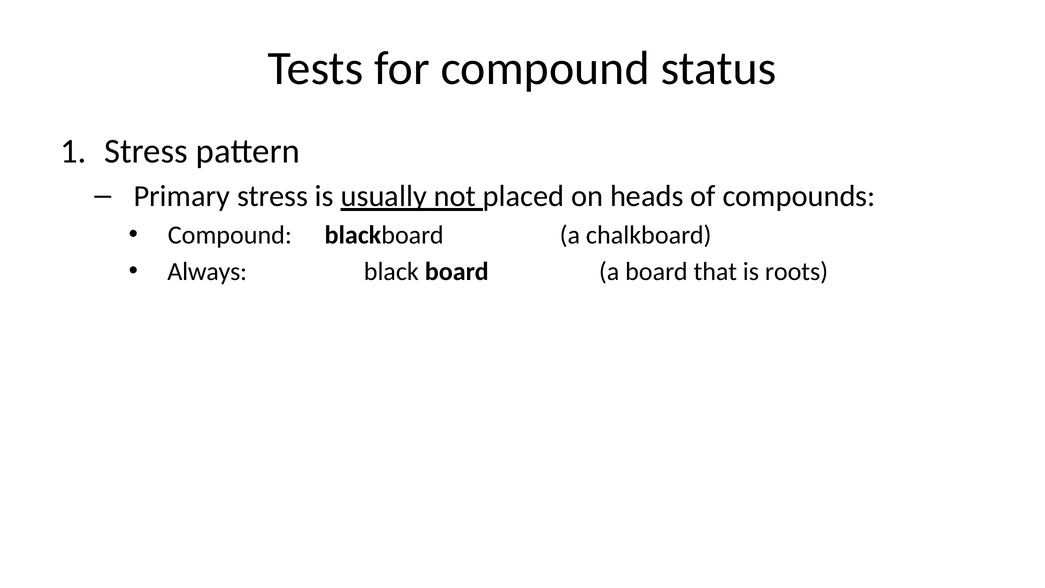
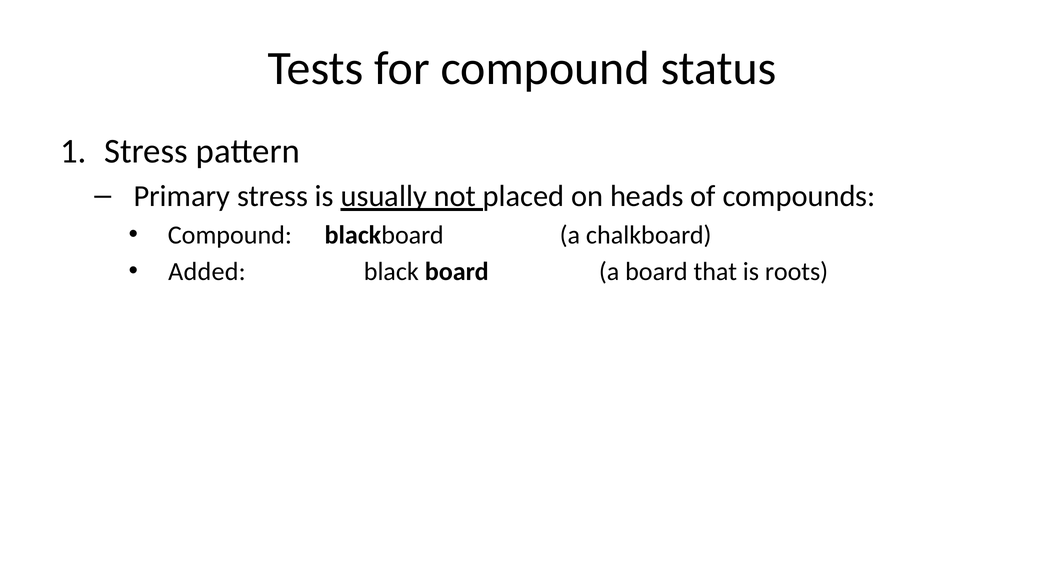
Always: Always -> Added
